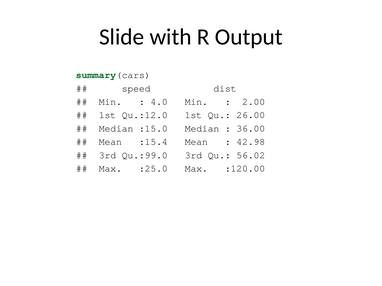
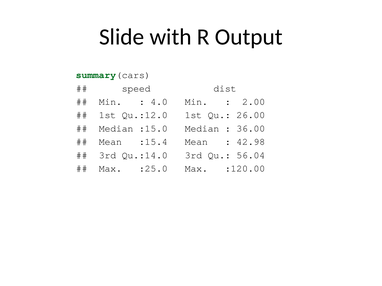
Qu.:99.0: Qu.:99.0 -> Qu.:14.0
56.02: 56.02 -> 56.04
